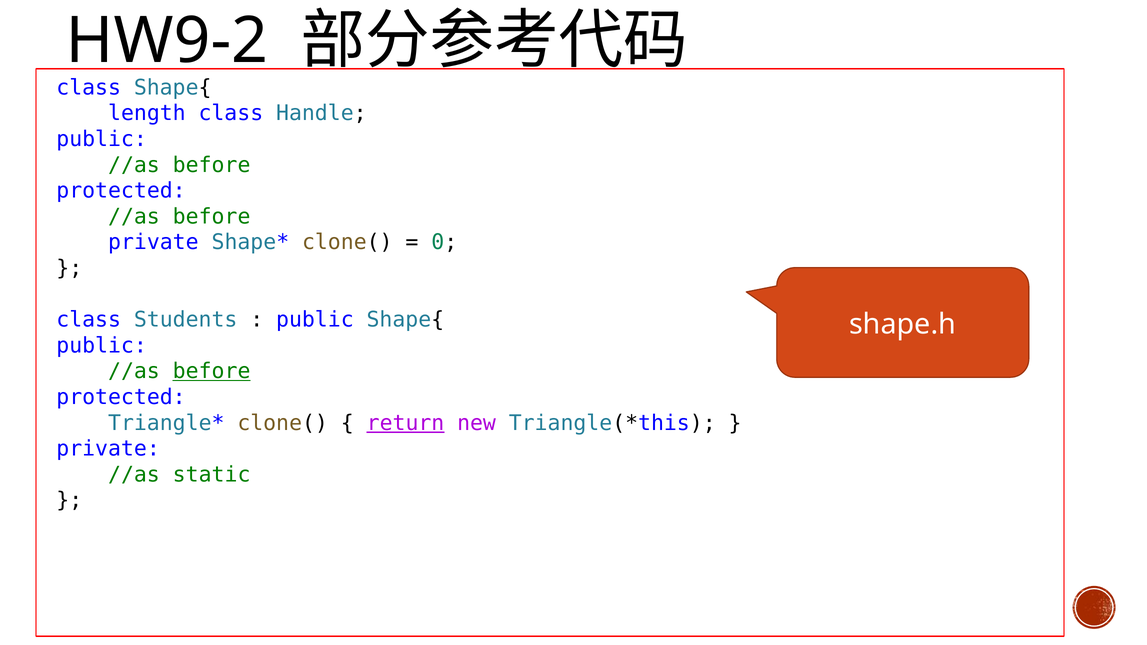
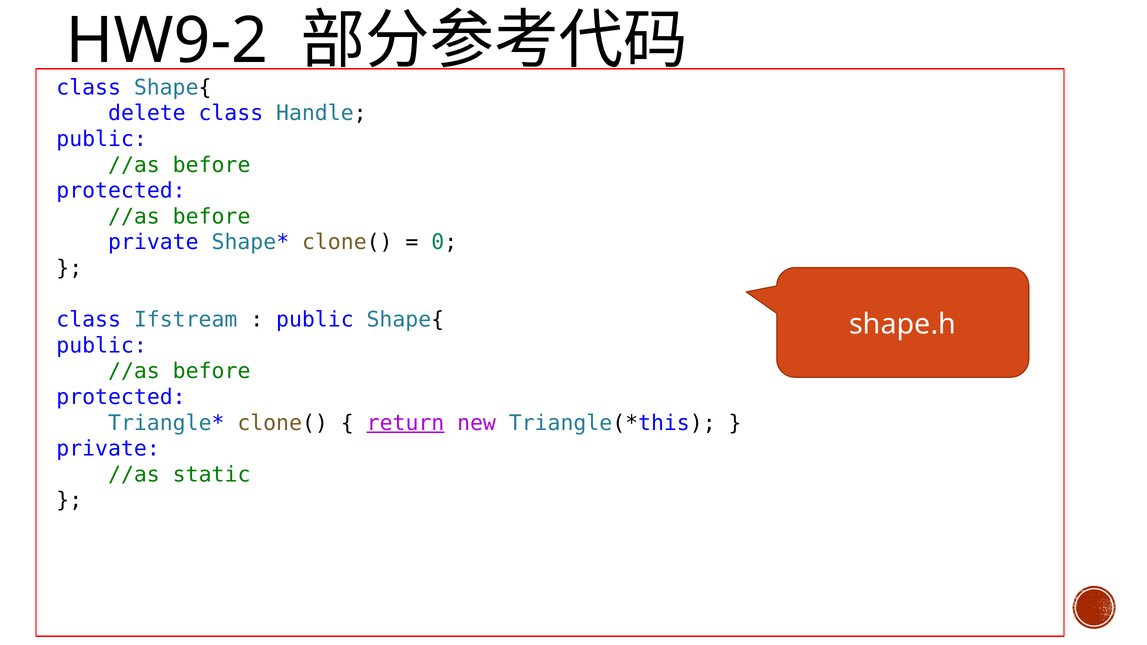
length: length -> delete
Students: Students -> Ifstream
before at (212, 371) underline: present -> none
